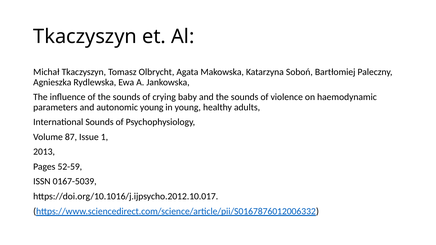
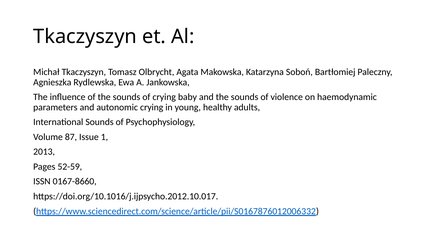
autonomic young: young -> crying
0167-5039: 0167-5039 -> 0167-8660
